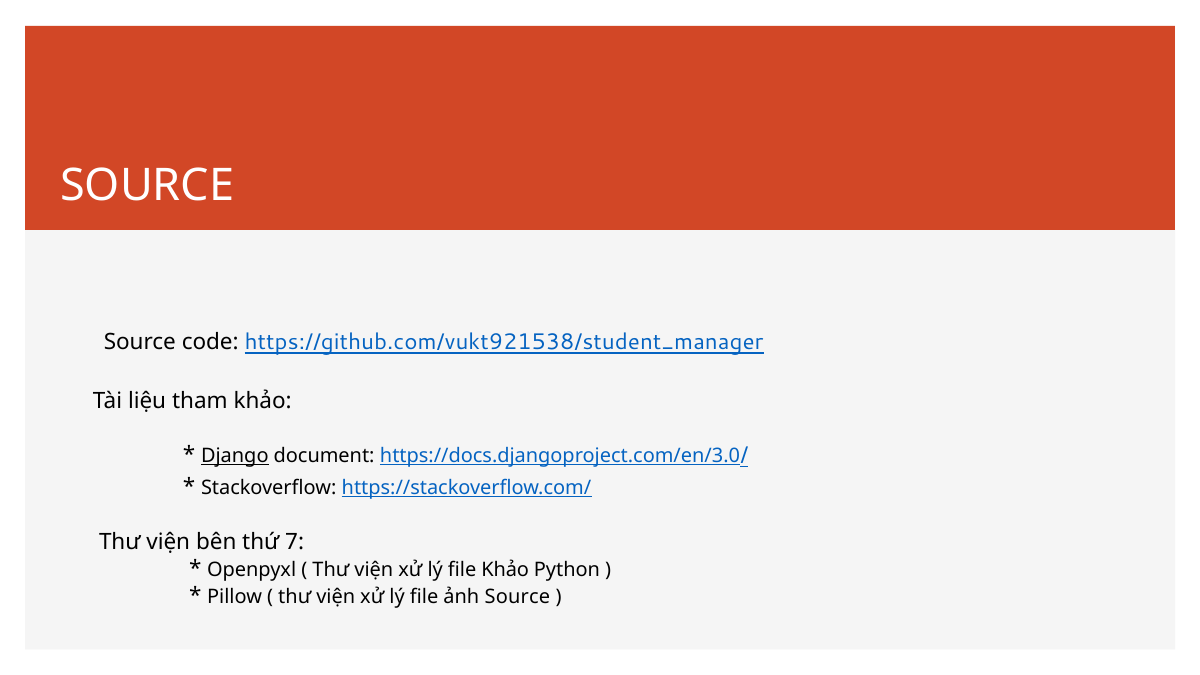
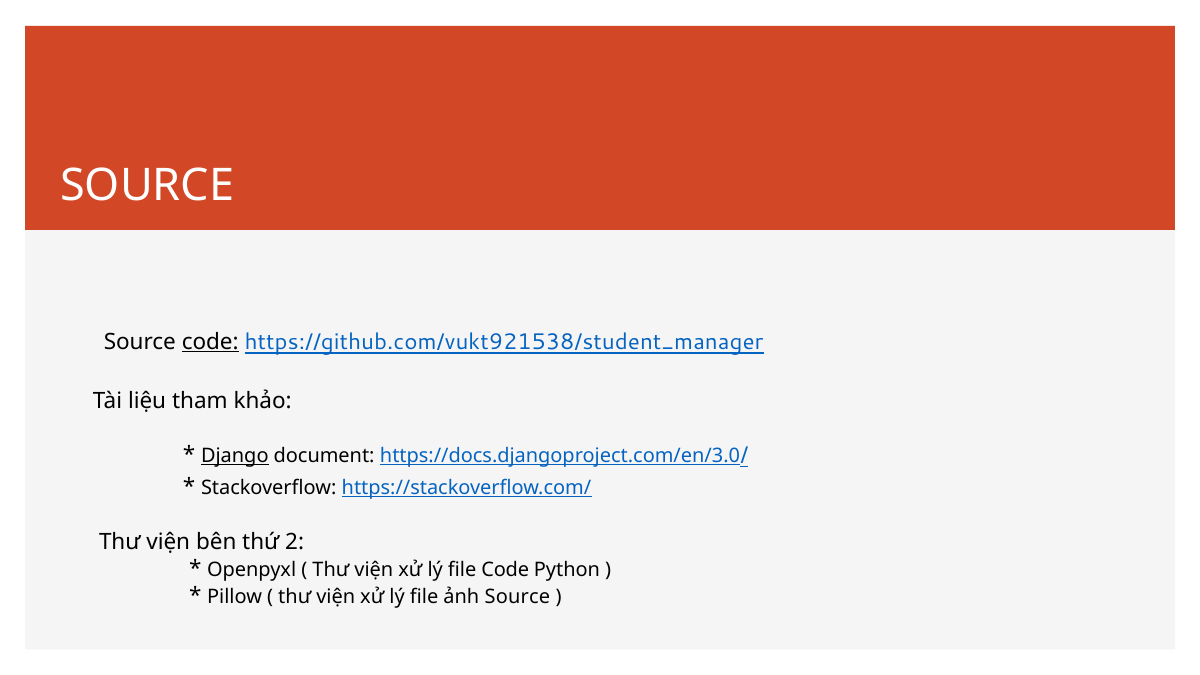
code at (210, 342) underline: none -> present
7: 7 -> 2
file Khảo: Khảo -> Code
